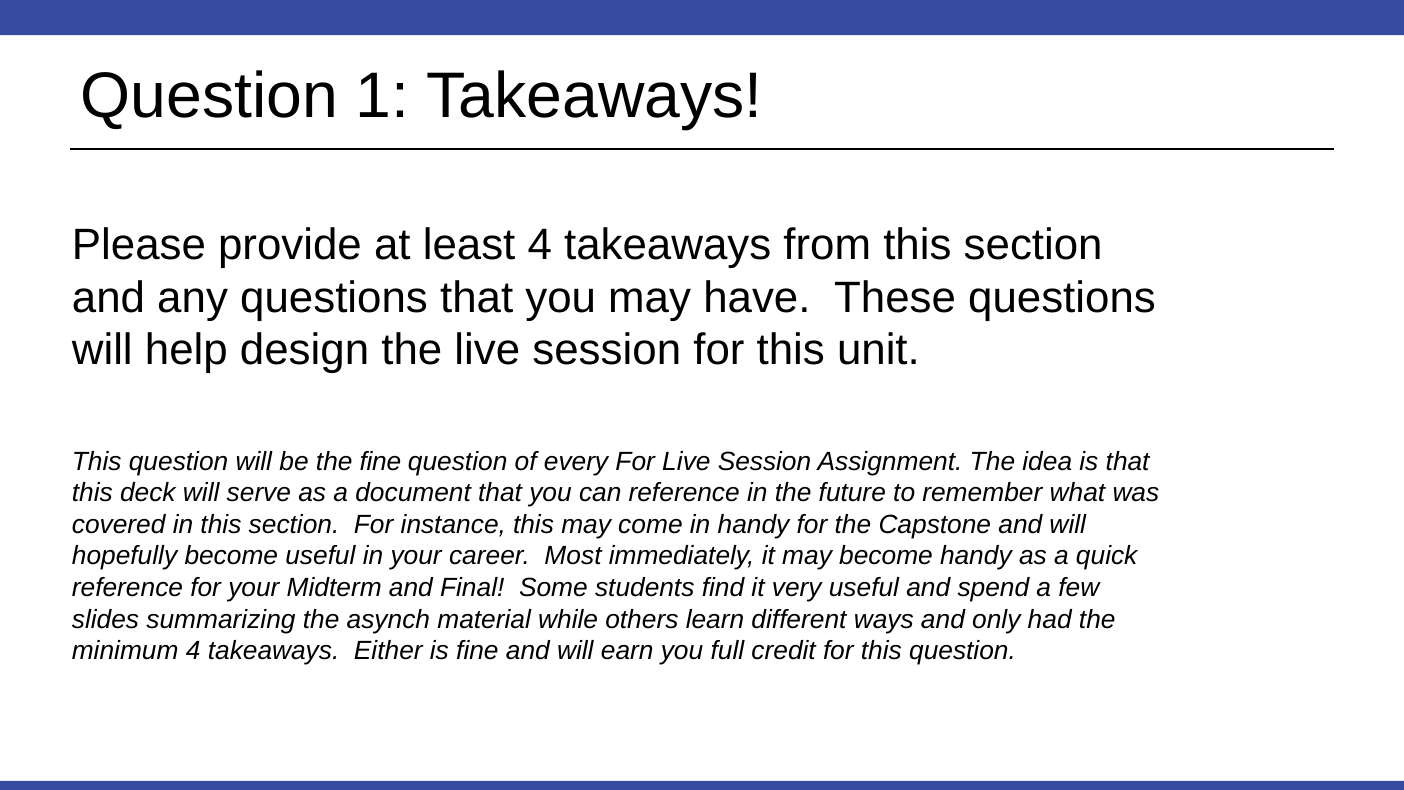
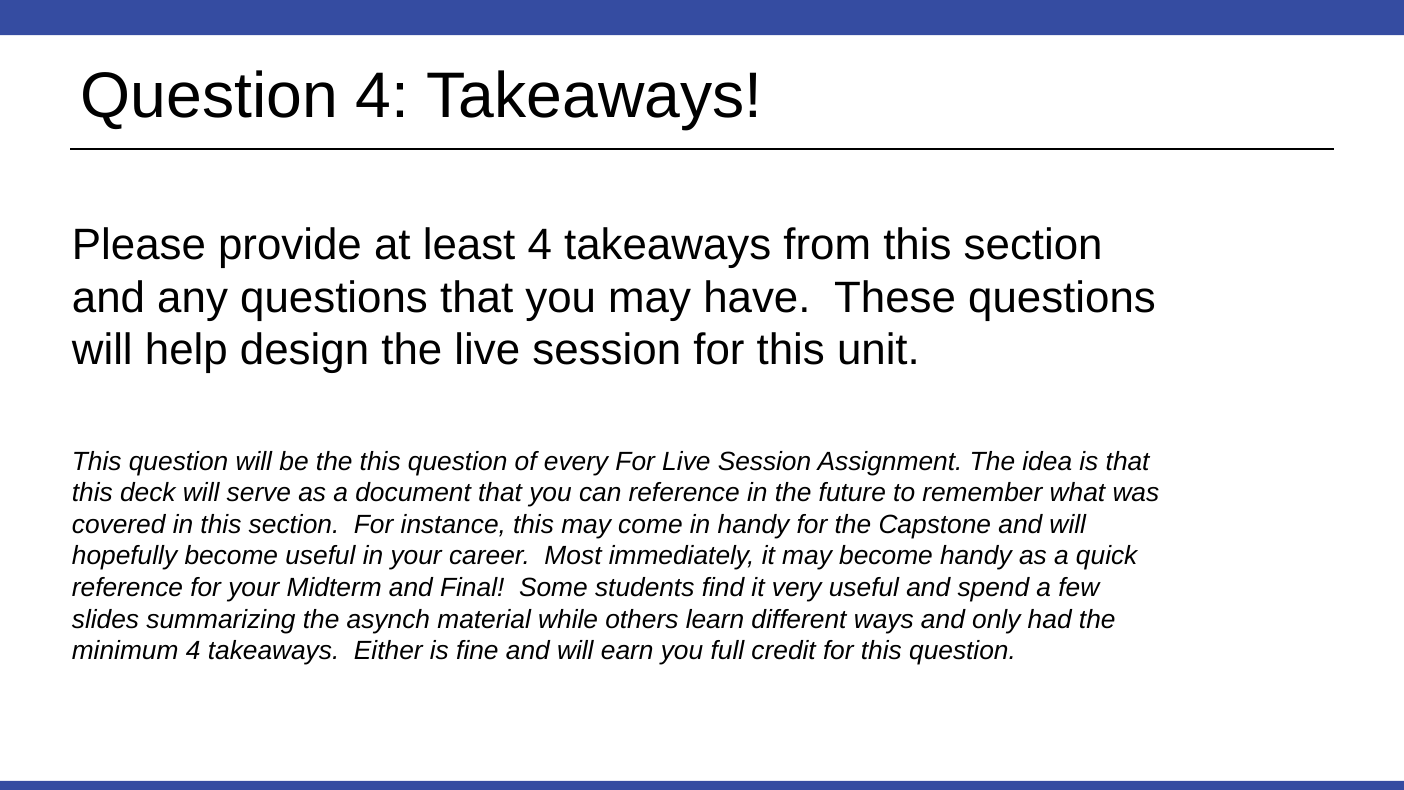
Question 1: 1 -> 4
the fine: fine -> this
